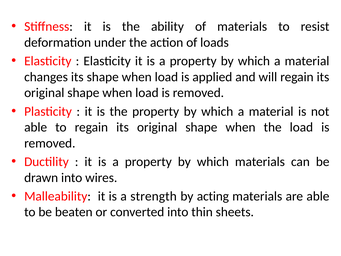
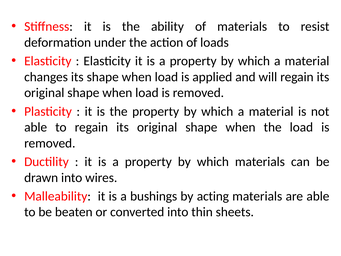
strength: strength -> bushings
